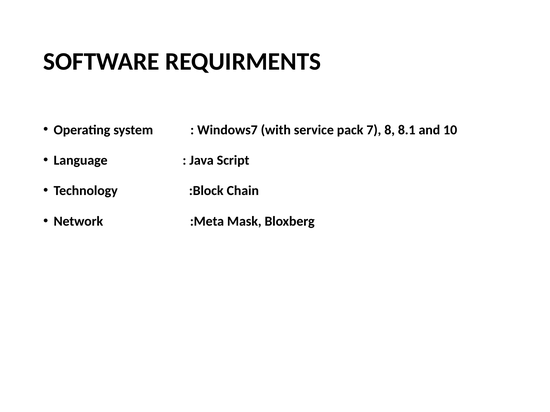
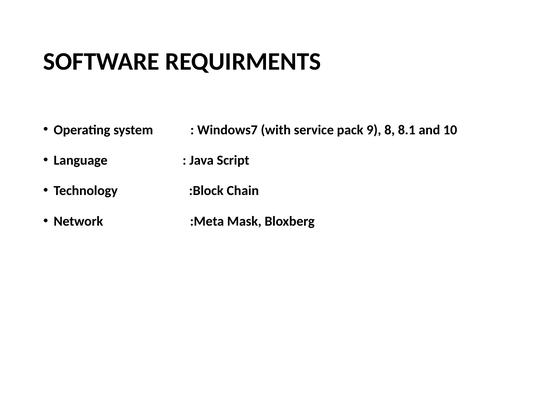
7: 7 -> 9
